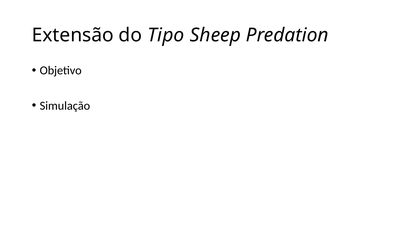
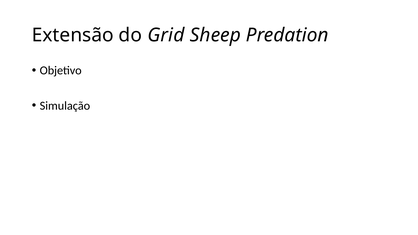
Tipo: Tipo -> Grid
